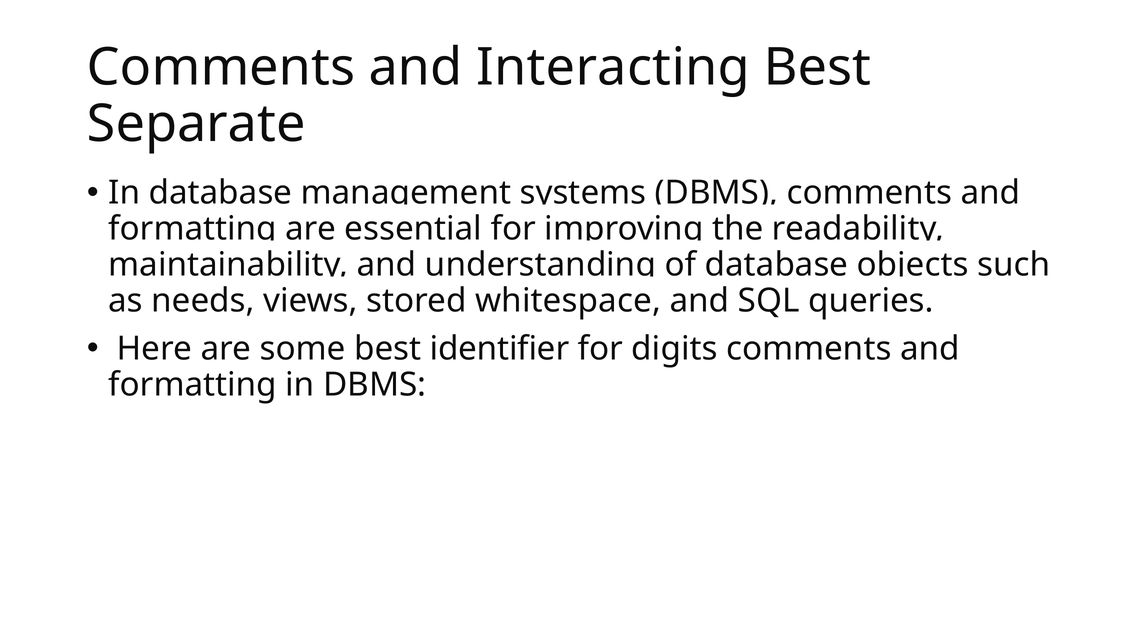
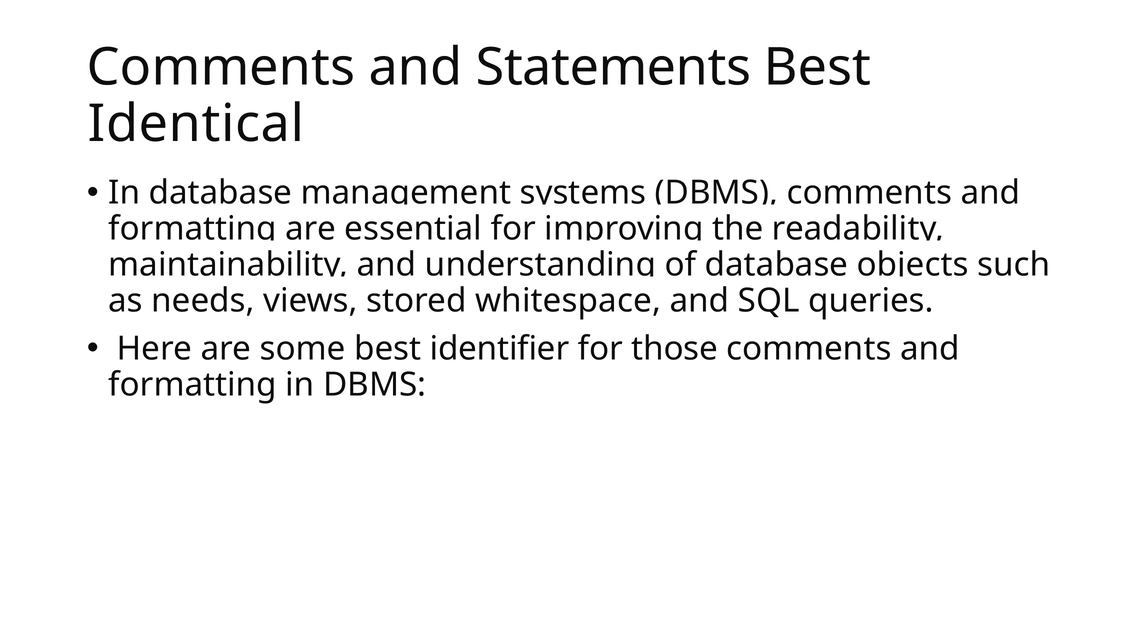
Interacting: Interacting -> Statements
Separate: Separate -> Identical
digits: digits -> those
